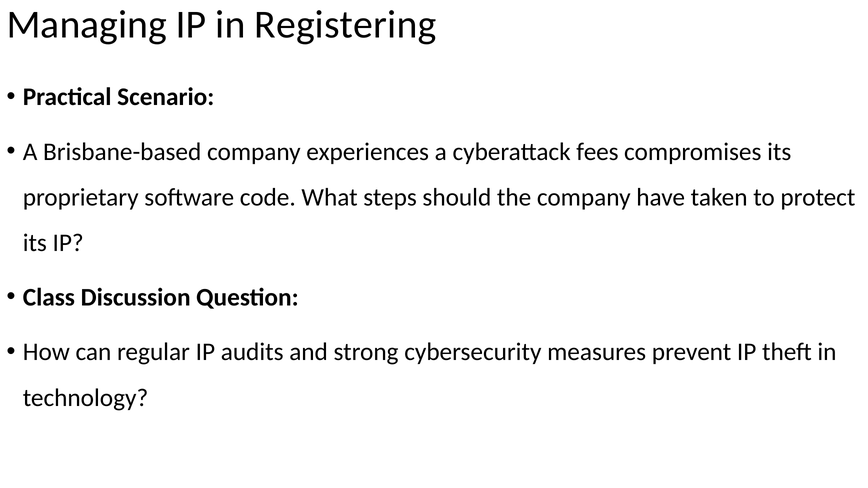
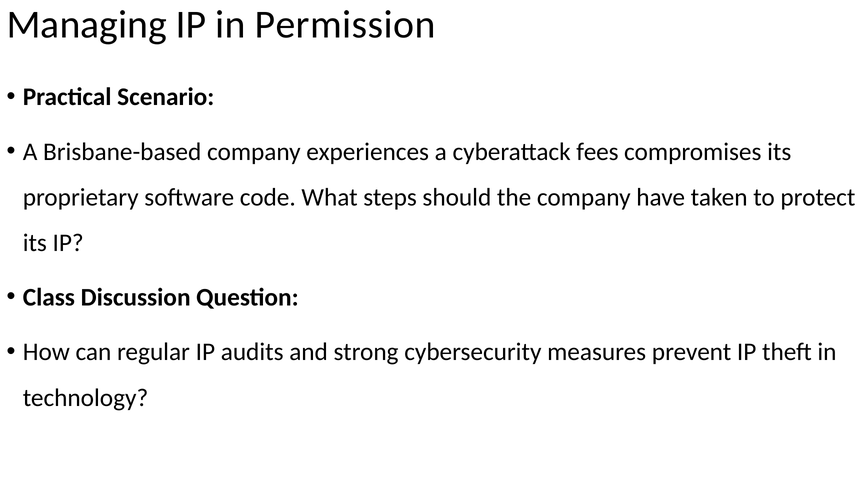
Registering: Registering -> Permission
